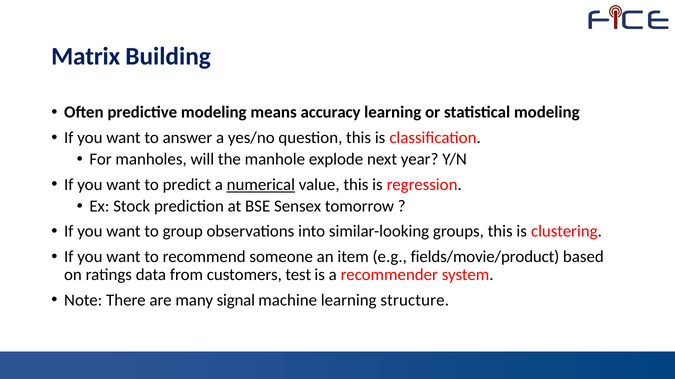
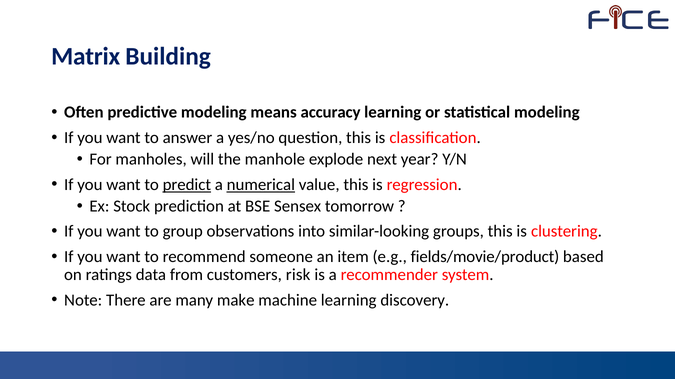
predict underline: none -> present
test: test -> risk
signal: signal -> make
structure: structure -> discovery
